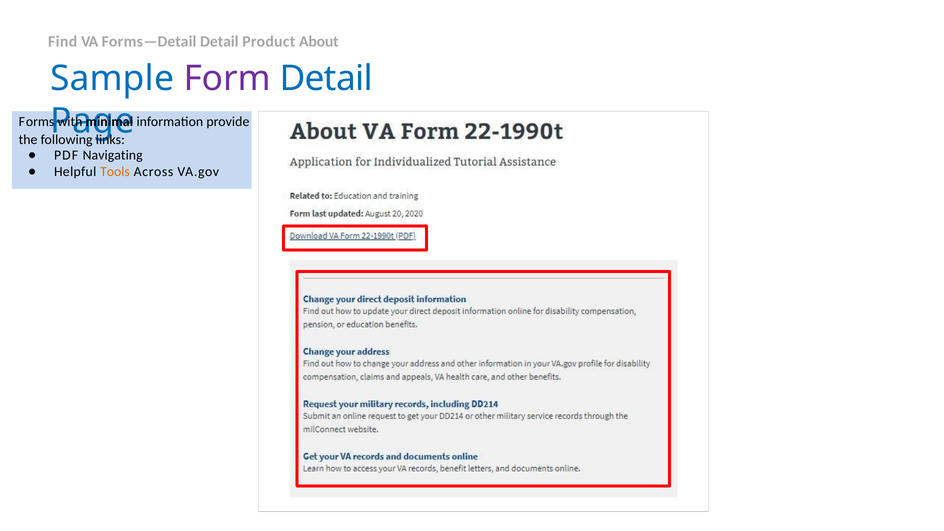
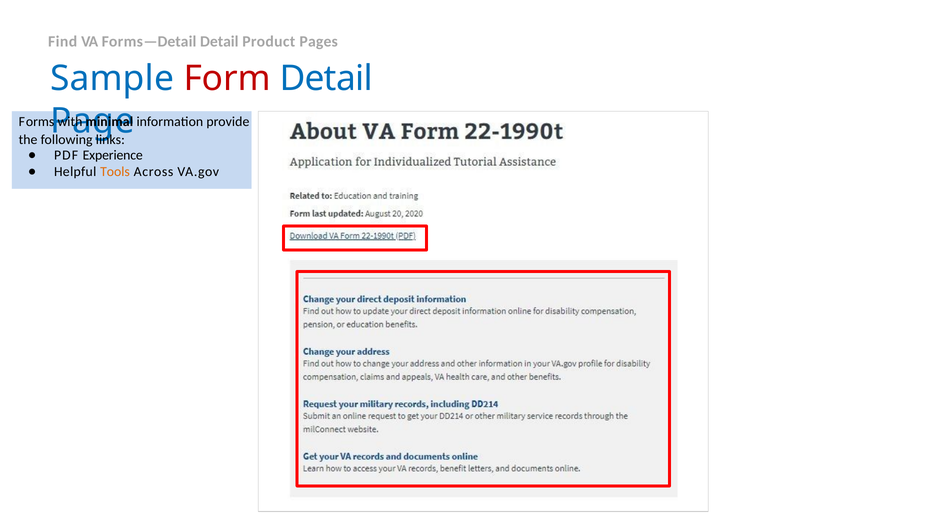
About: About -> Pages
Form colour: purple -> red
Navigating: Navigating -> Experience
